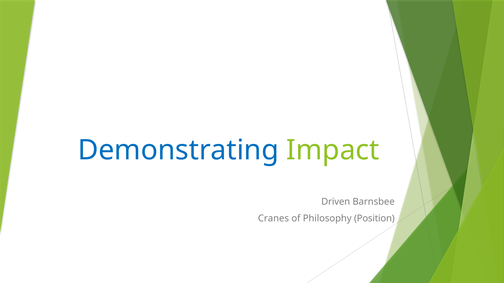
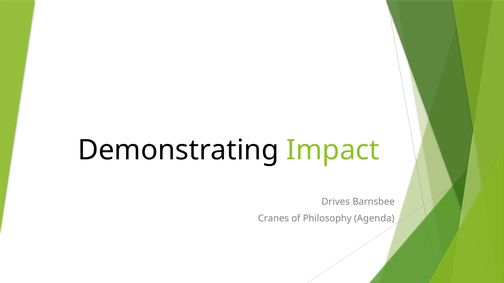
Demonstrating colour: blue -> black
Driven: Driven -> Drives
Position: Position -> Agenda
